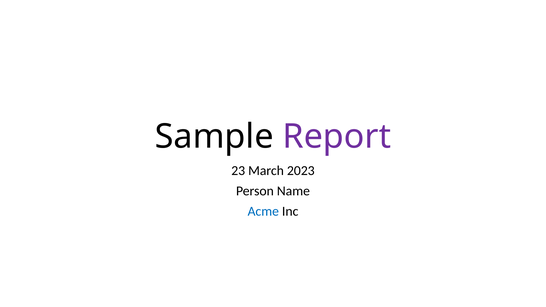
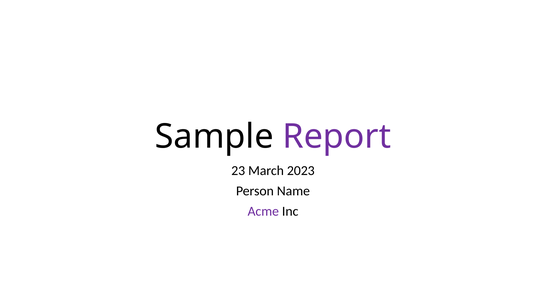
Acme colour: blue -> purple
